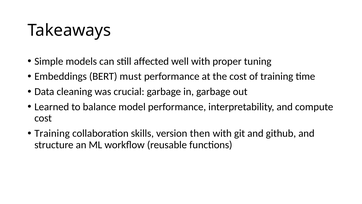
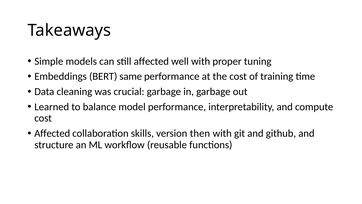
must: must -> same
Training at (52, 133): Training -> Affected
